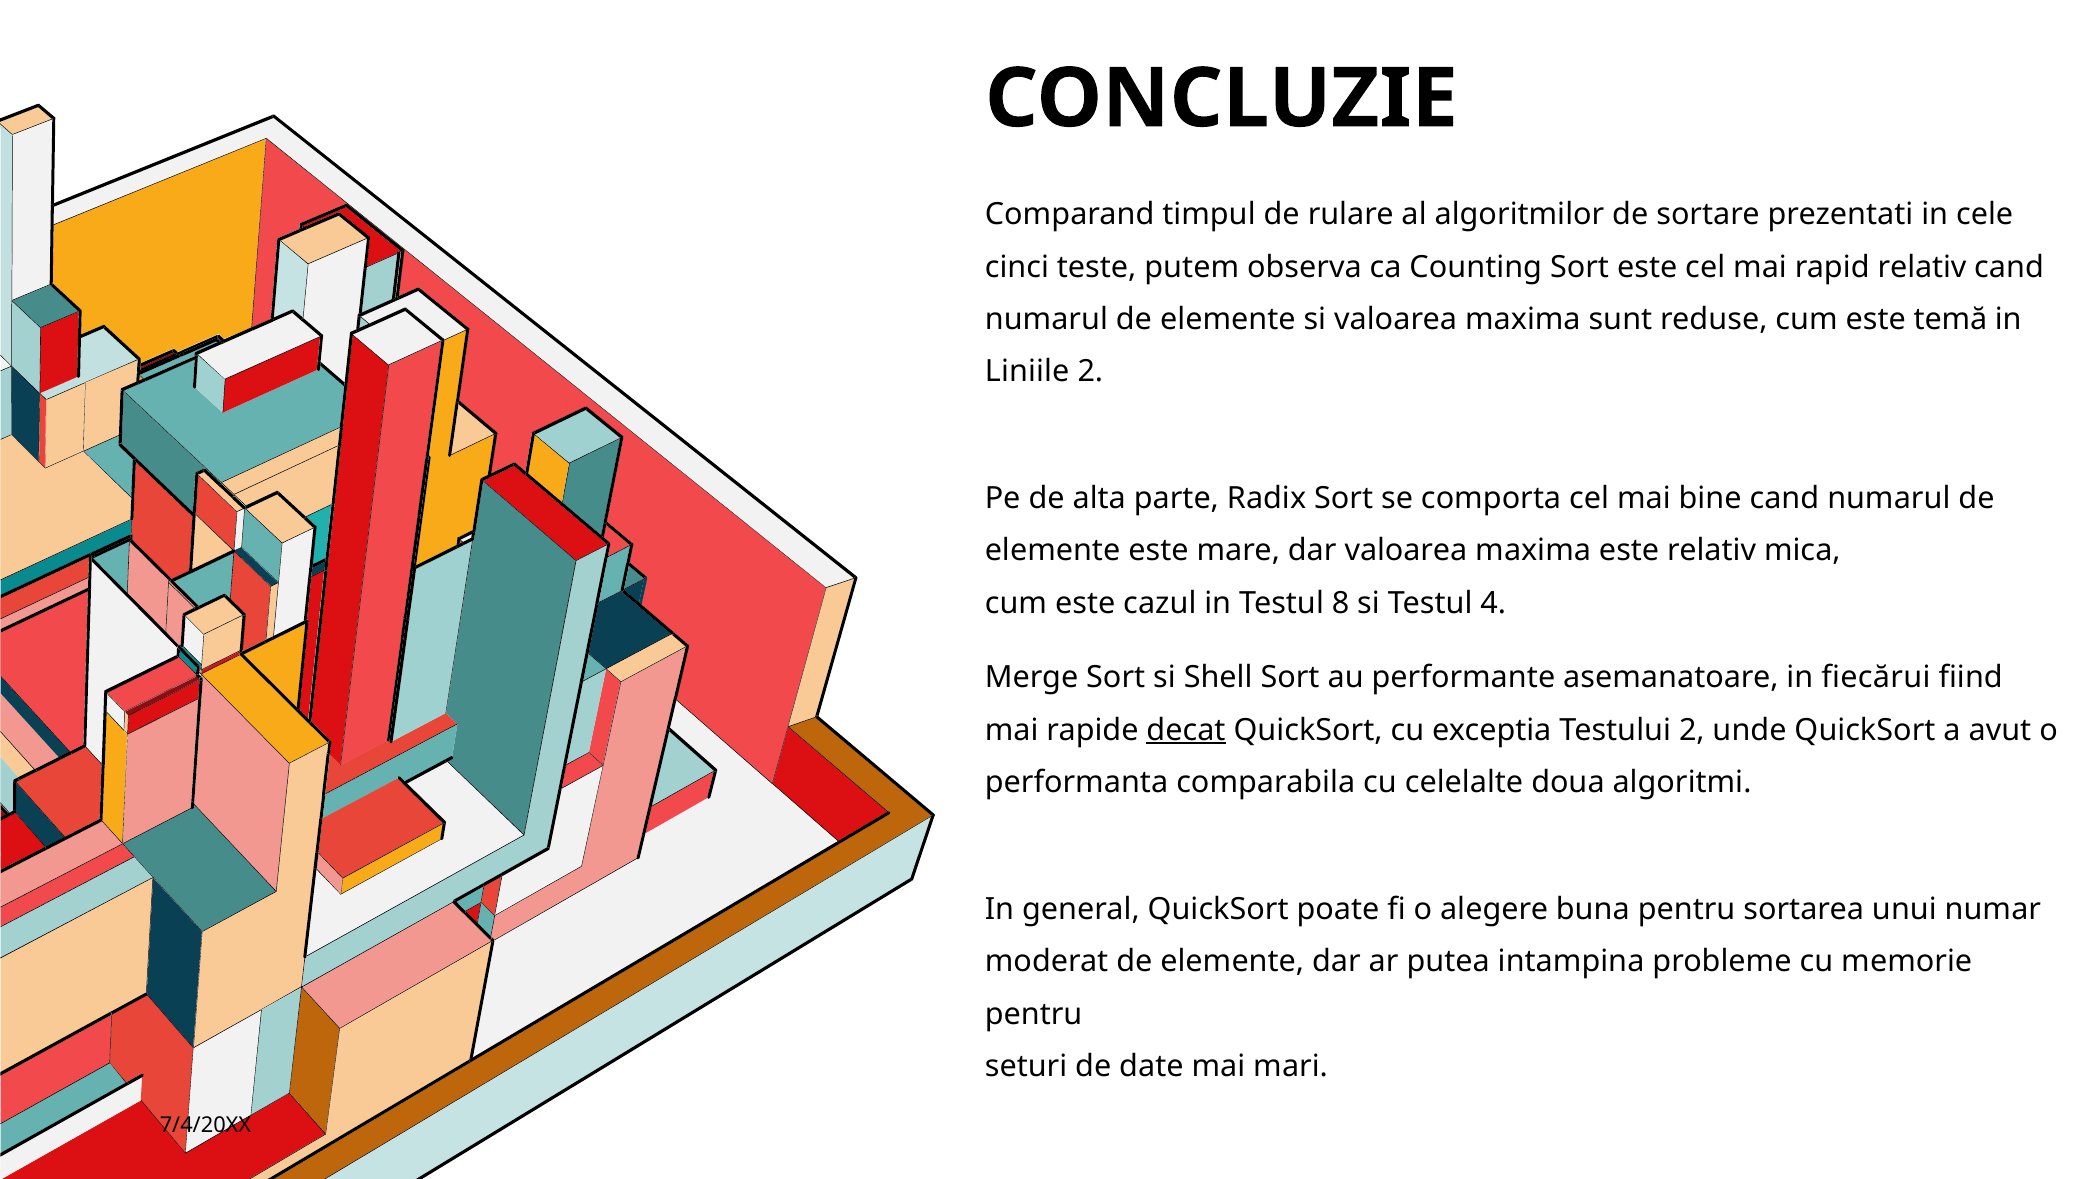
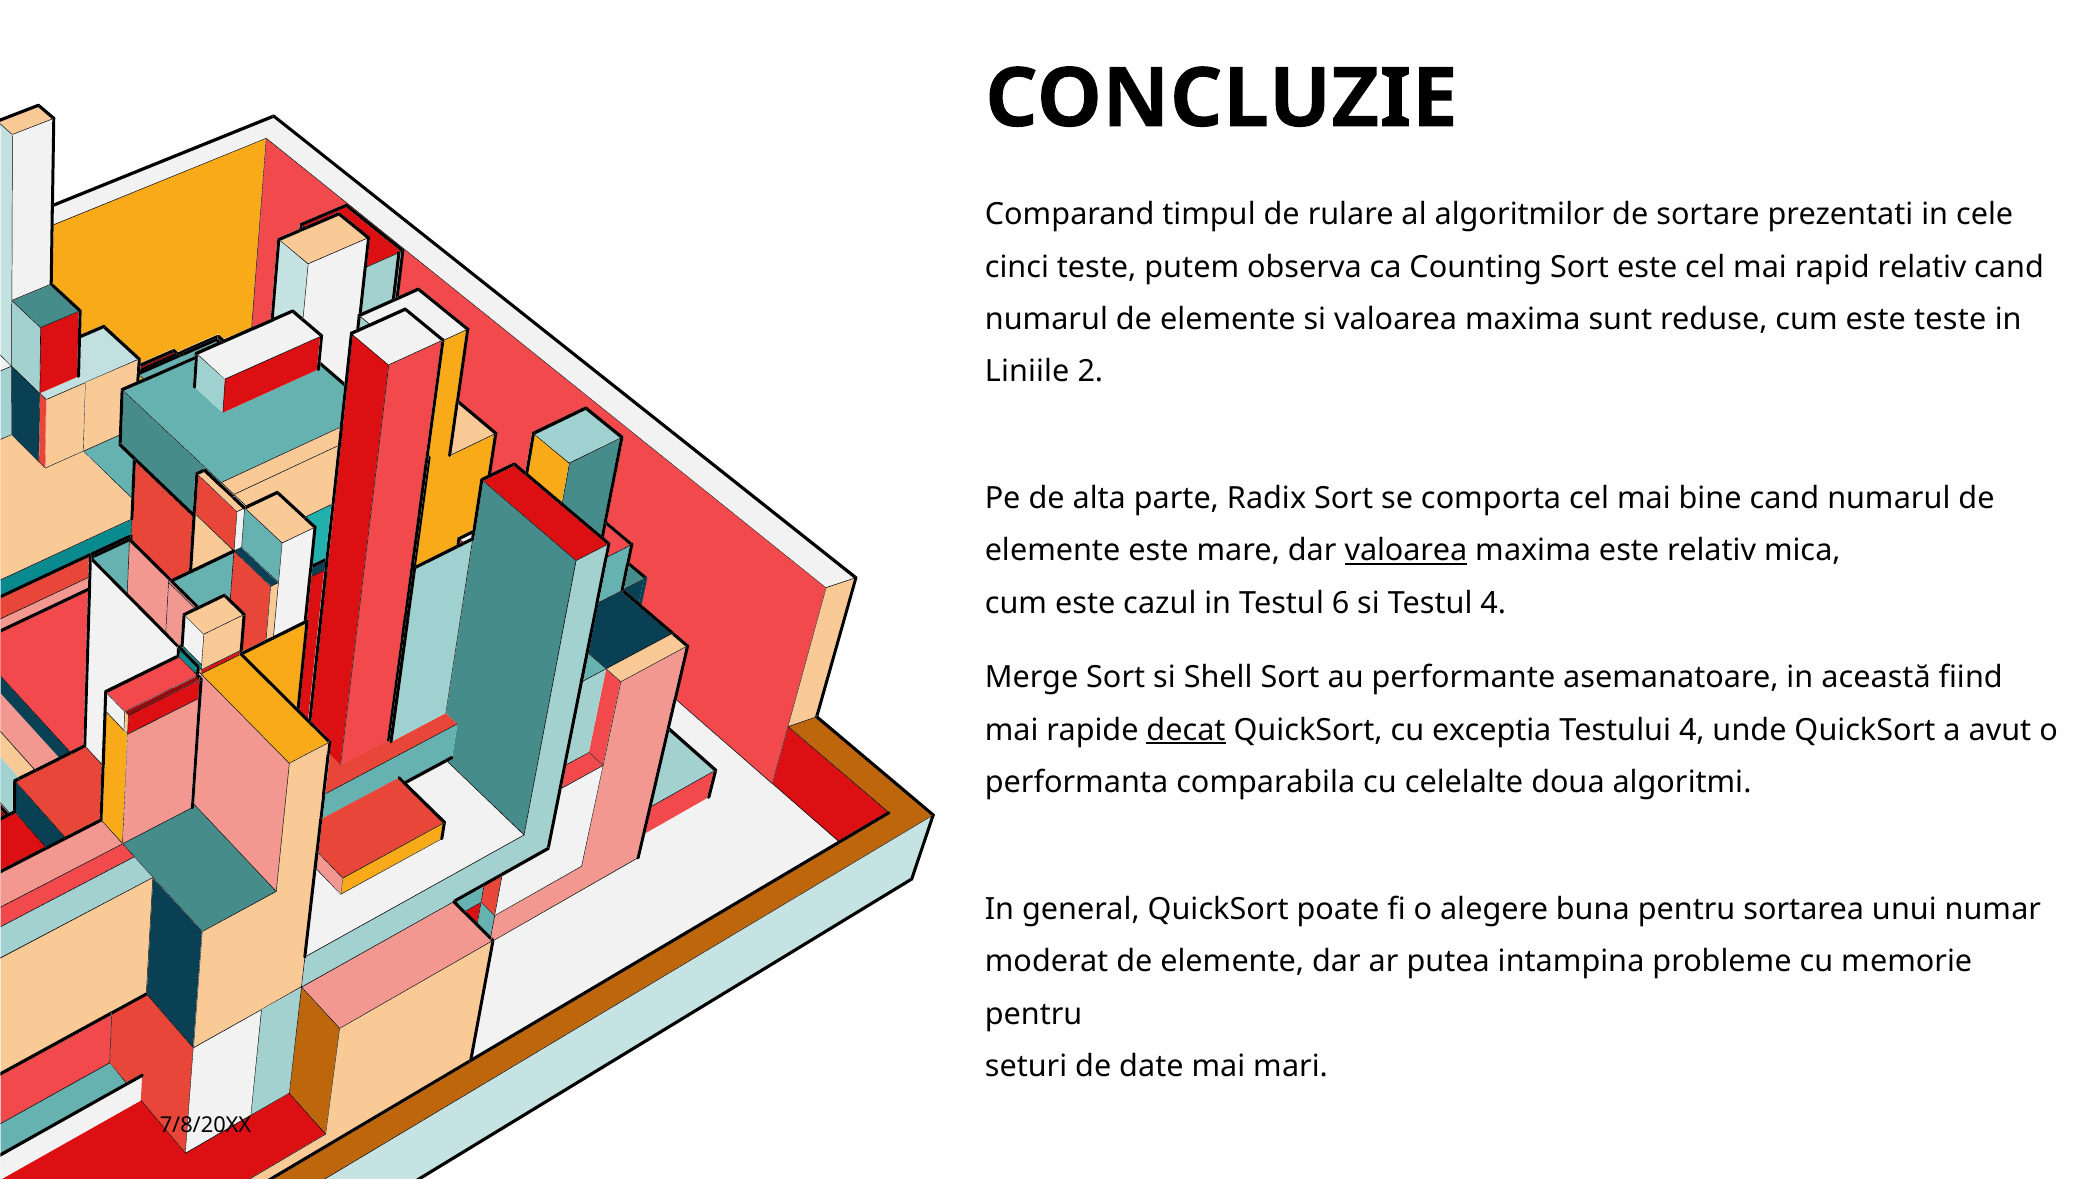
este temă: temă -> teste
valoarea at (1406, 551) underline: none -> present
8: 8 -> 6
fiecărui: fiecărui -> această
Testului 2: 2 -> 4
7/4/20XX: 7/4/20XX -> 7/8/20XX
